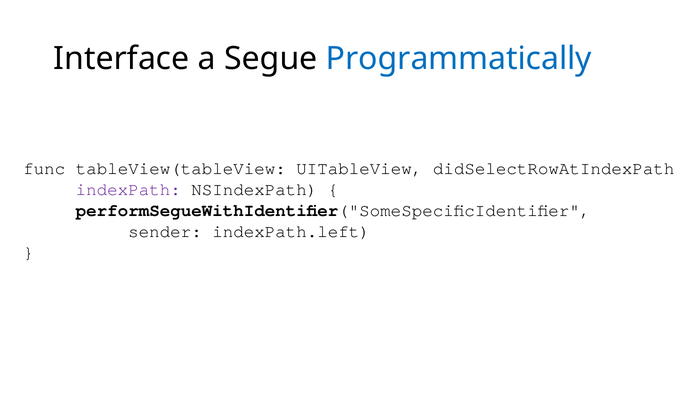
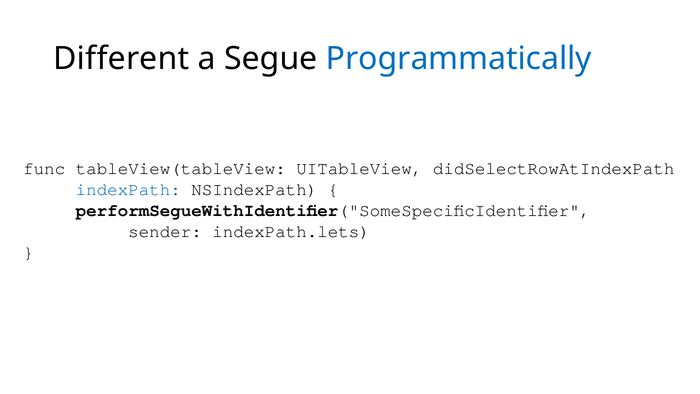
Interface: Interface -> Different
indexPath colour: purple -> blue
indexPath.left: indexPath.left -> indexPath.lets
